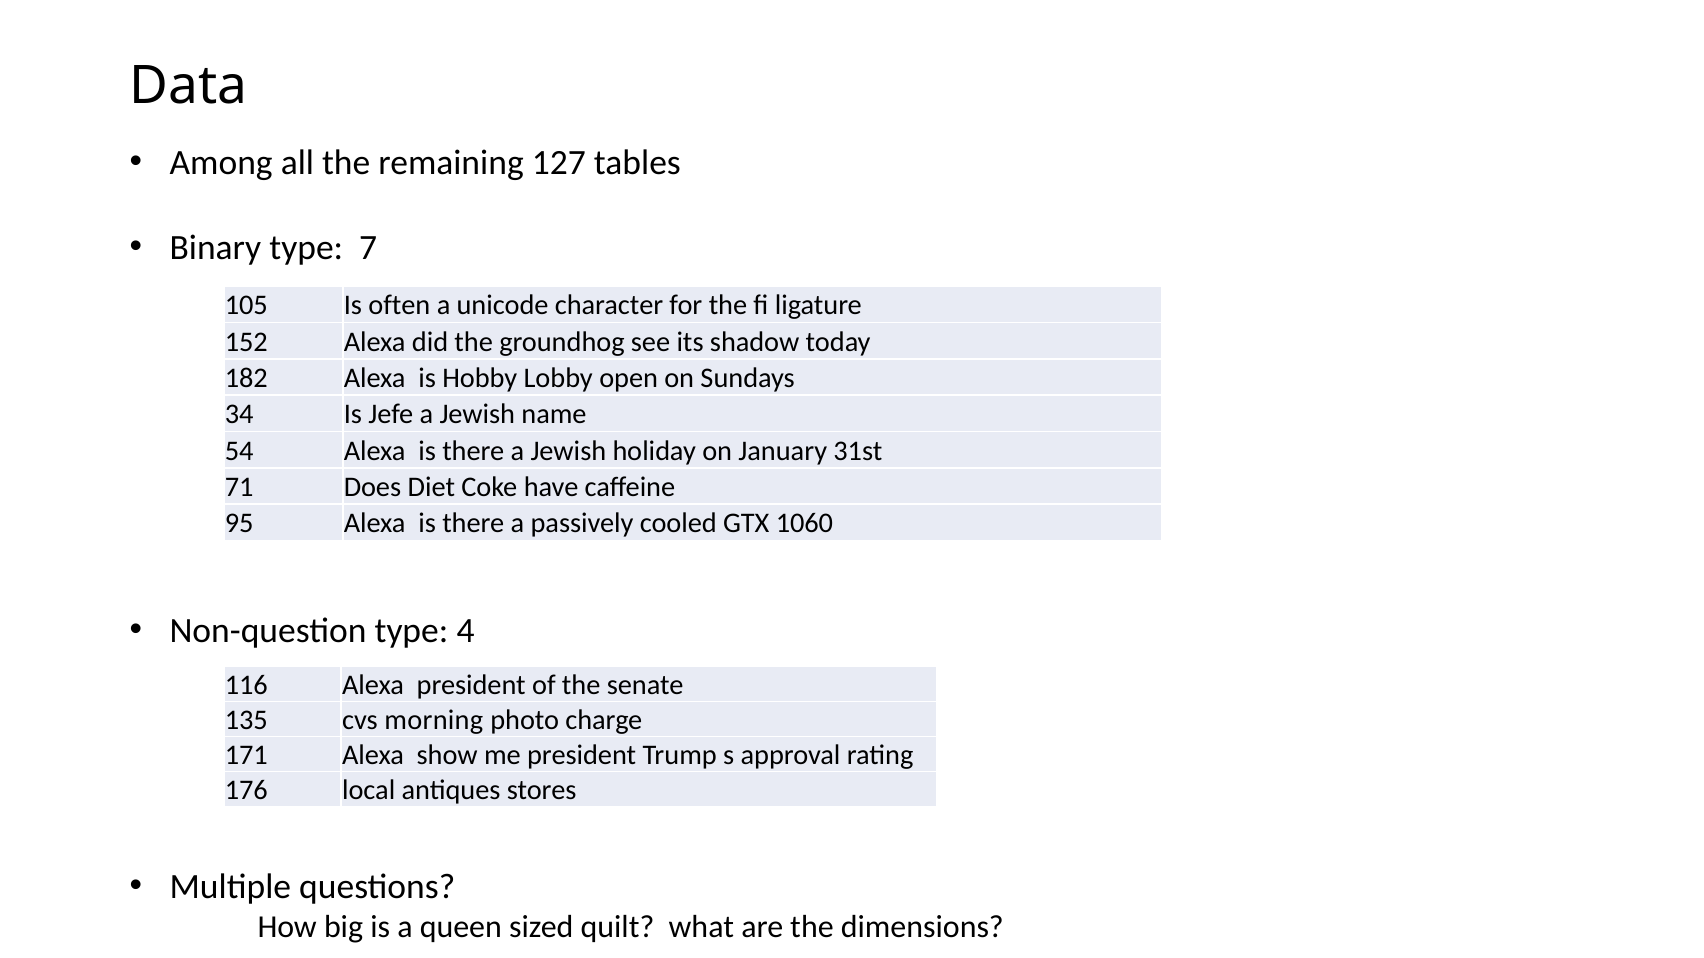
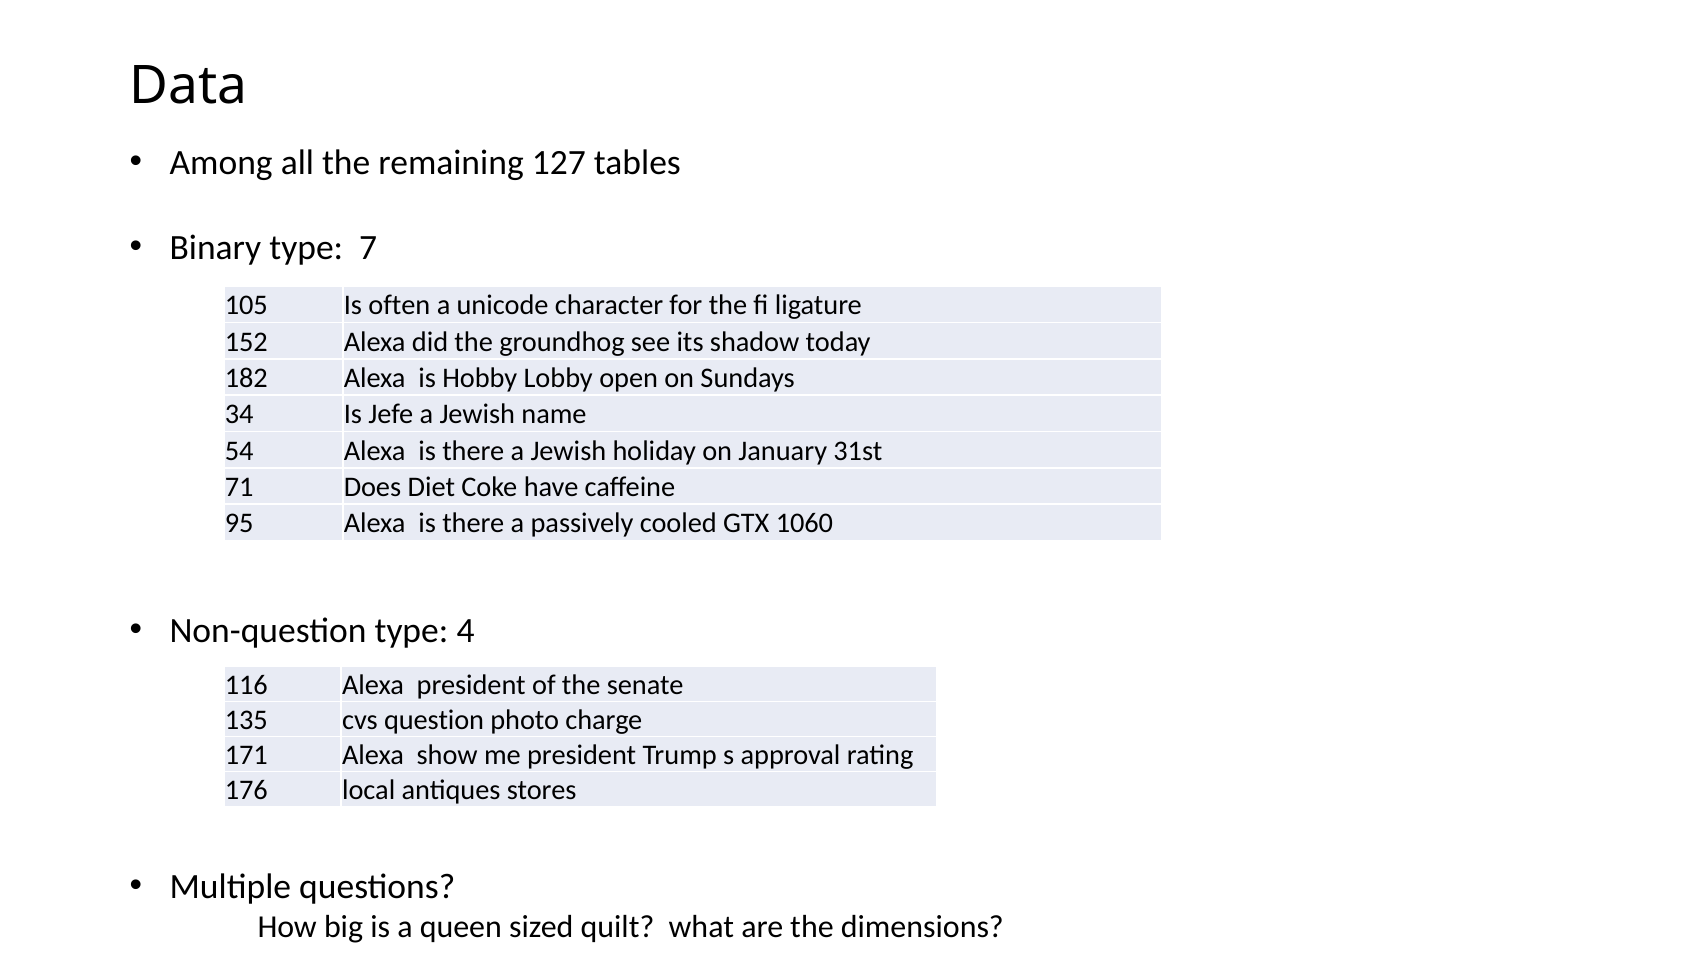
morning: morning -> question
